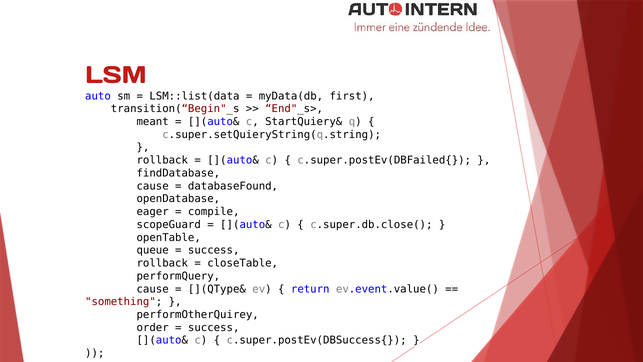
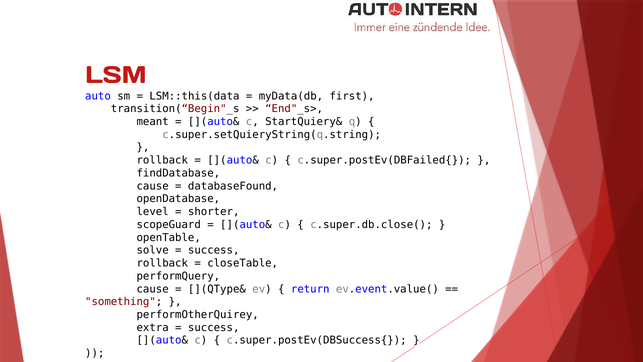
LSM::list(data: LSM::list(data -> LSM::this(data
eager: eager -> level
compile: compile -> shorter
queue: queue -> solve
order: order -> extra
